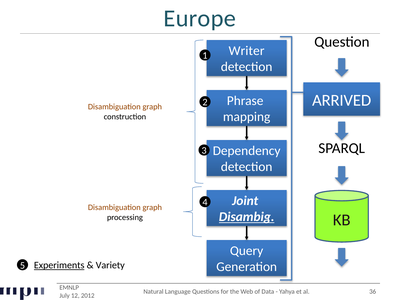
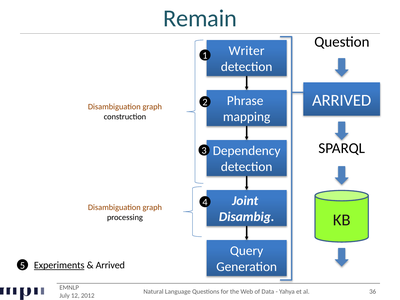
Europe: Europe -> Remain
Disambig underline: present -> none
Variety at (110, 265): Variety -> Arrived
